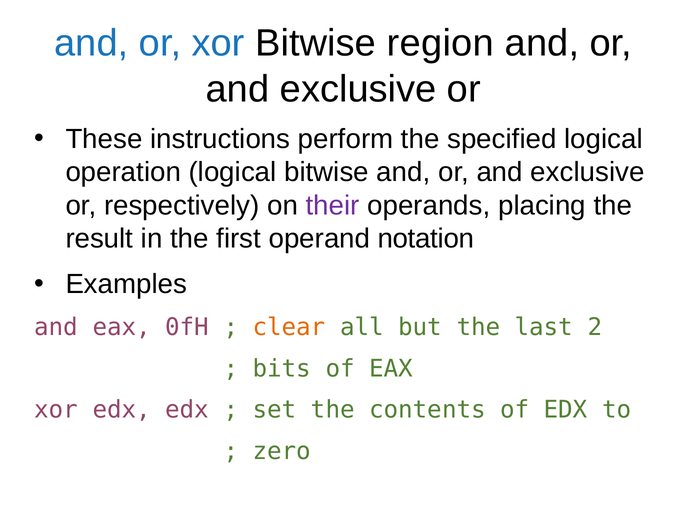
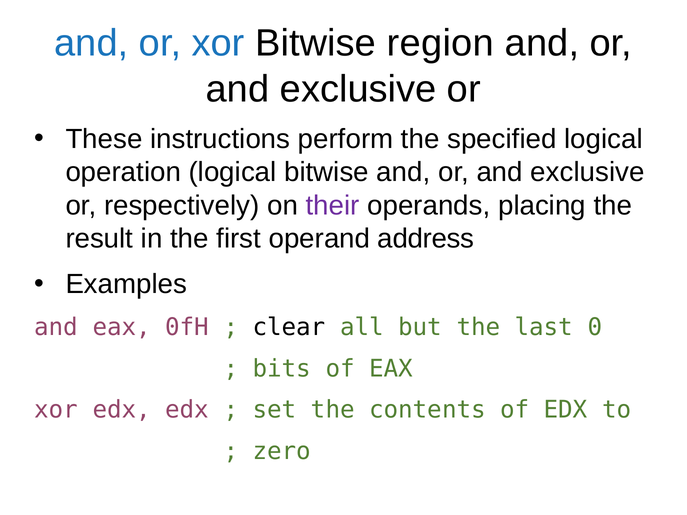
notation: notation -> address
clear colour: orange -> black
2: 2 -> 0
